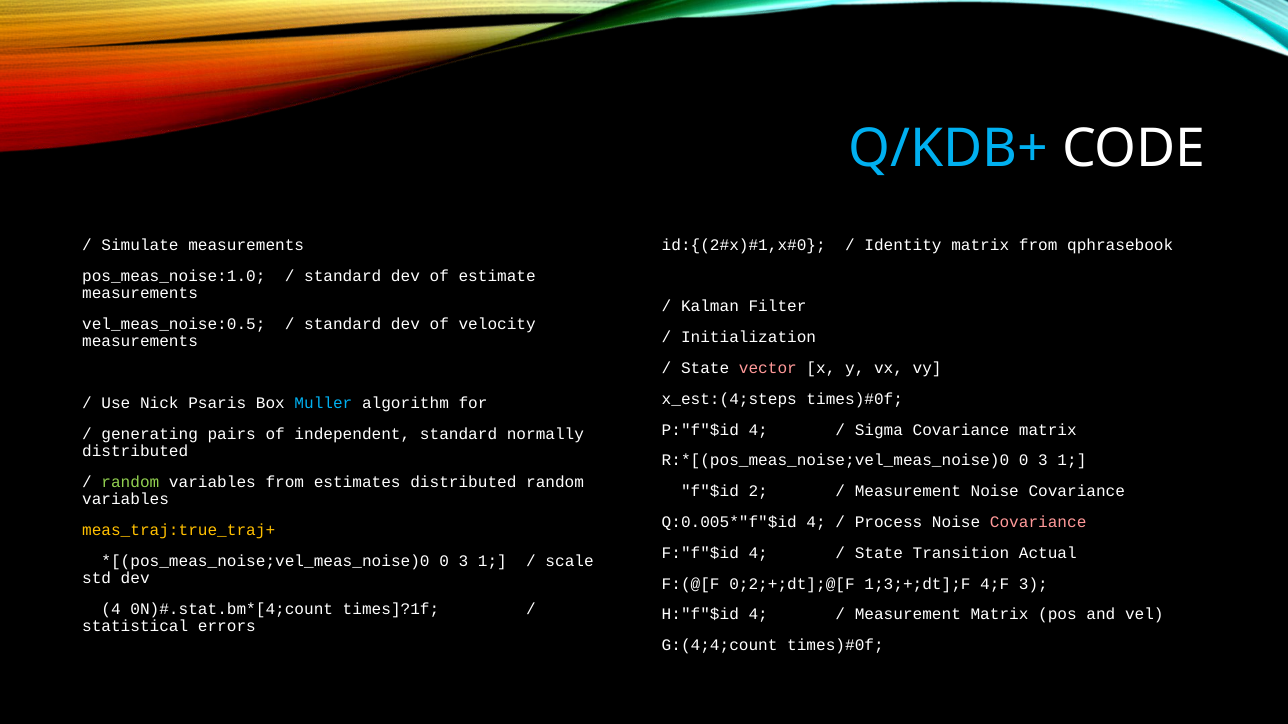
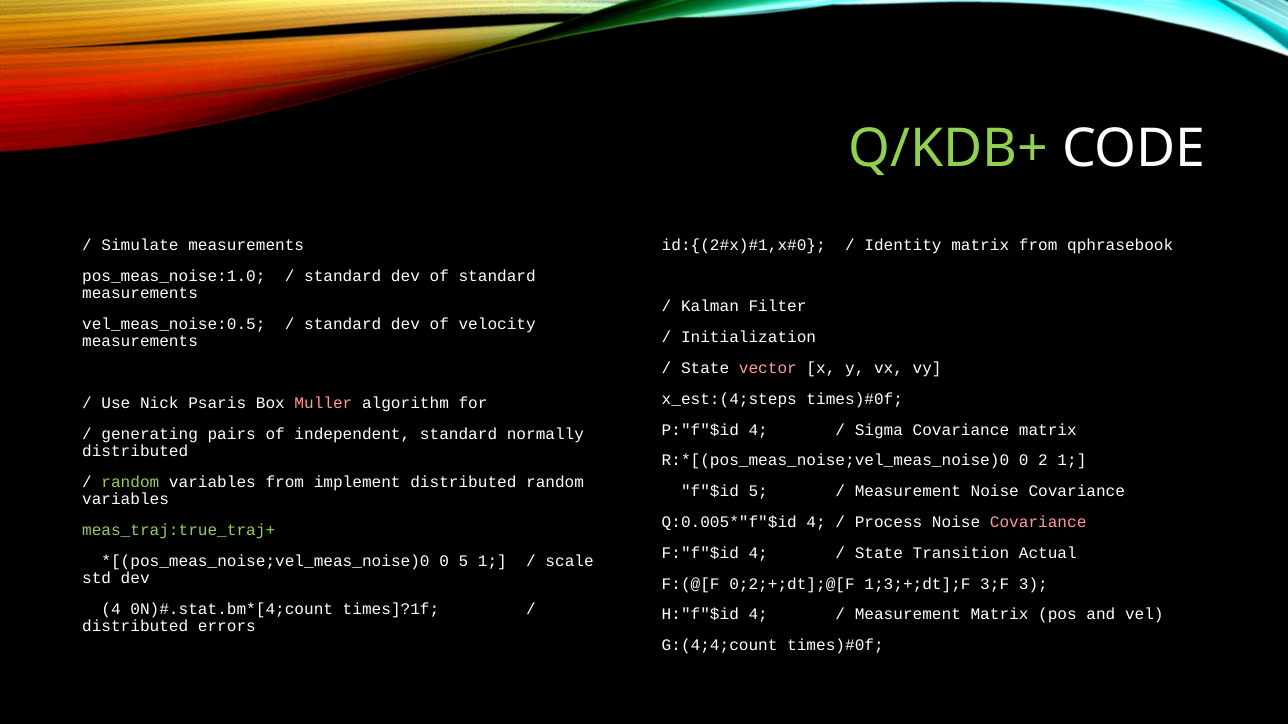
Q/KDB+ colour: light blue -> light green
of estimate: estimate -> standard
Muller colour: light blue -> pink
3 at (1043, 461): 3 -> 2
estimates: estimates -> implement
f"$id 2: 2 -> 5
meas_traj:true_traj+ colour: yellow -> light green
3 at (463, 561): 3 -> 5
4;F: 4;F -> 3;F
statistical at (135, 627): statistical -> distributed
